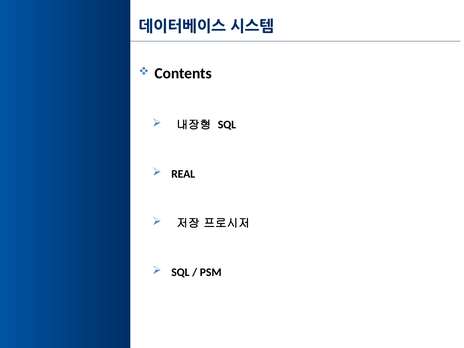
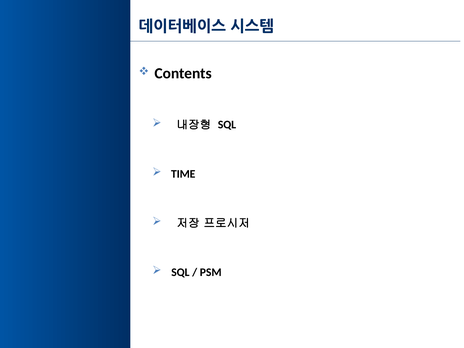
REAL: REAL -> TIME
